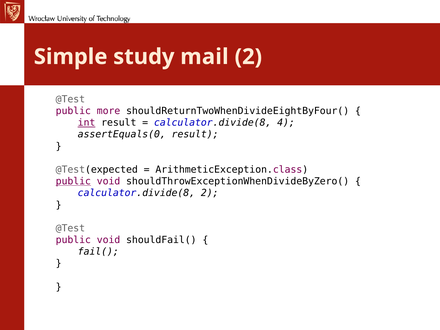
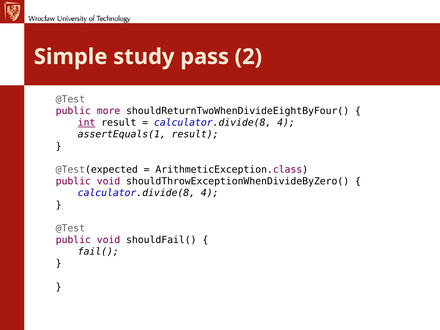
mail: mail -> pass
assertEquals(0: assertEquals(0 -> assertEquals(1
public at (73, 181) underline: present -> none
2 at (210, 193): 2 -> 4
